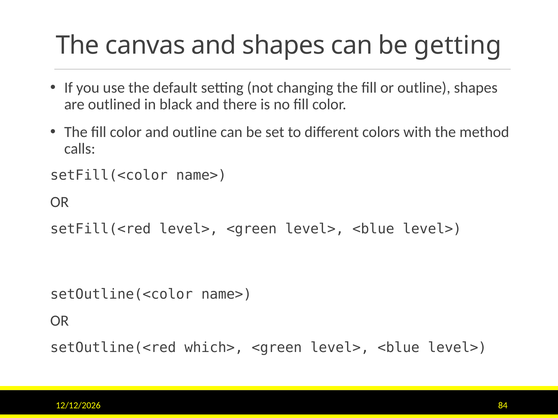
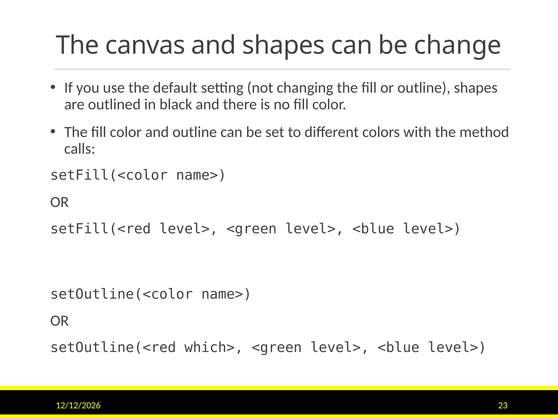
getting: getting -> change
84: 84 -> 23
